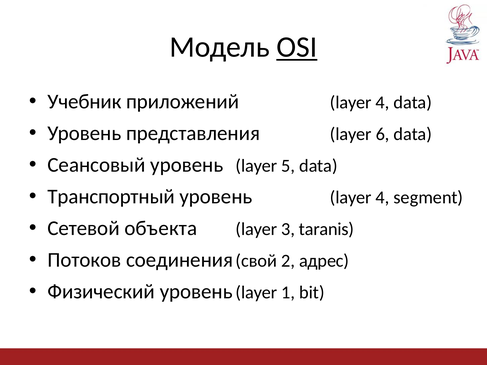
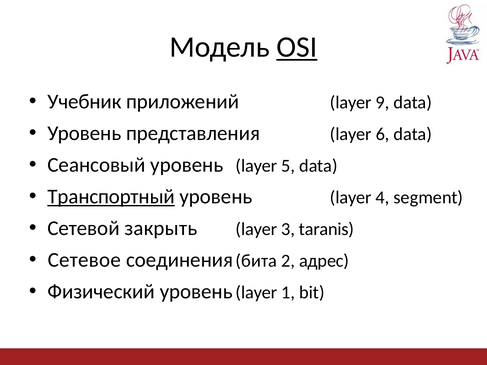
приложений layer 4: 4 -> 9
Транспортный underline: none -> present
объекта: объекта -> закрыть
Потоков: Потоков -> Сетевое
свой: свой -> бита
